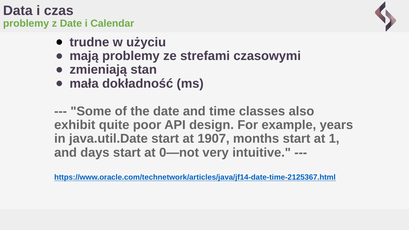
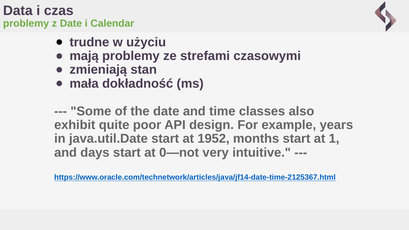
1907: 1907 -> 1952
